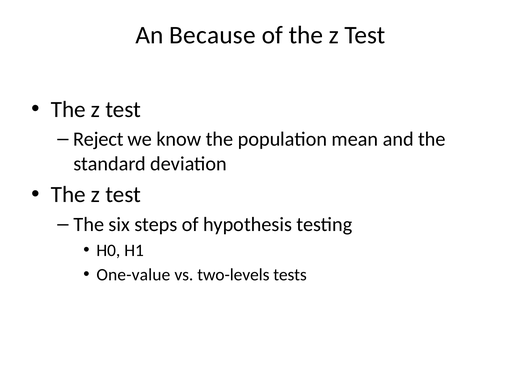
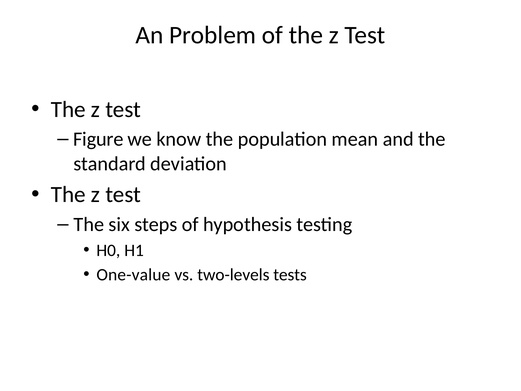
Because: Because -> Problem
Reject: Reject -> Figure
